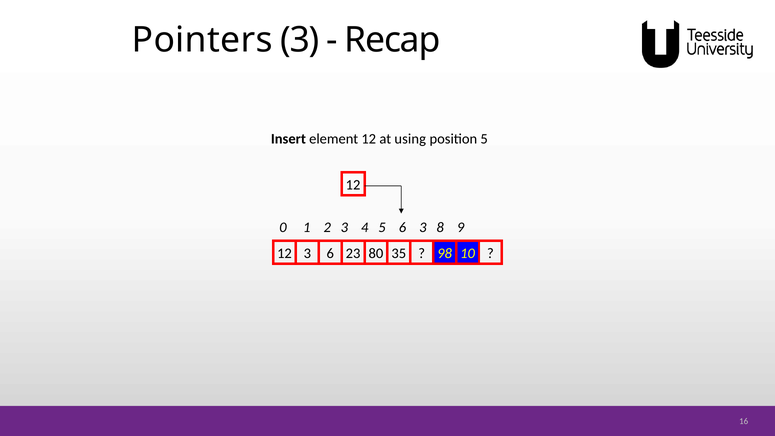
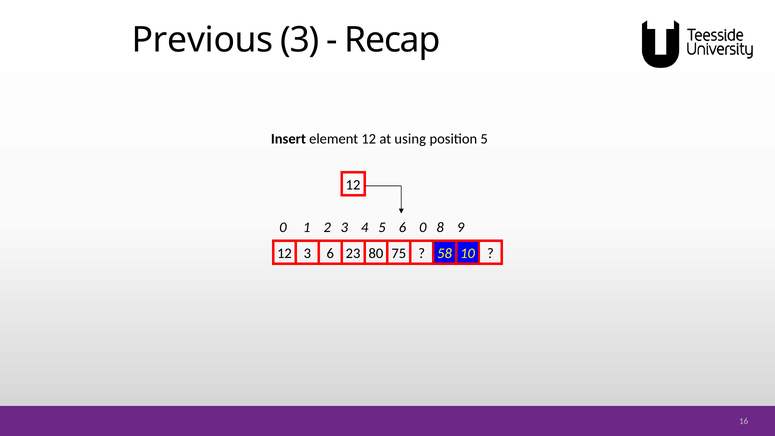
Pointers: Pointers -> Previous
6 3: 3 -> 0
35: 35 -> 75
98: 98 -> 58
